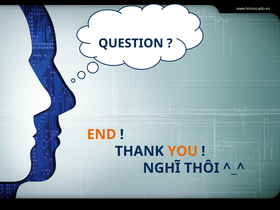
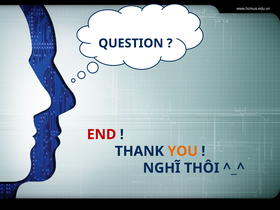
END colour: orange -> red
